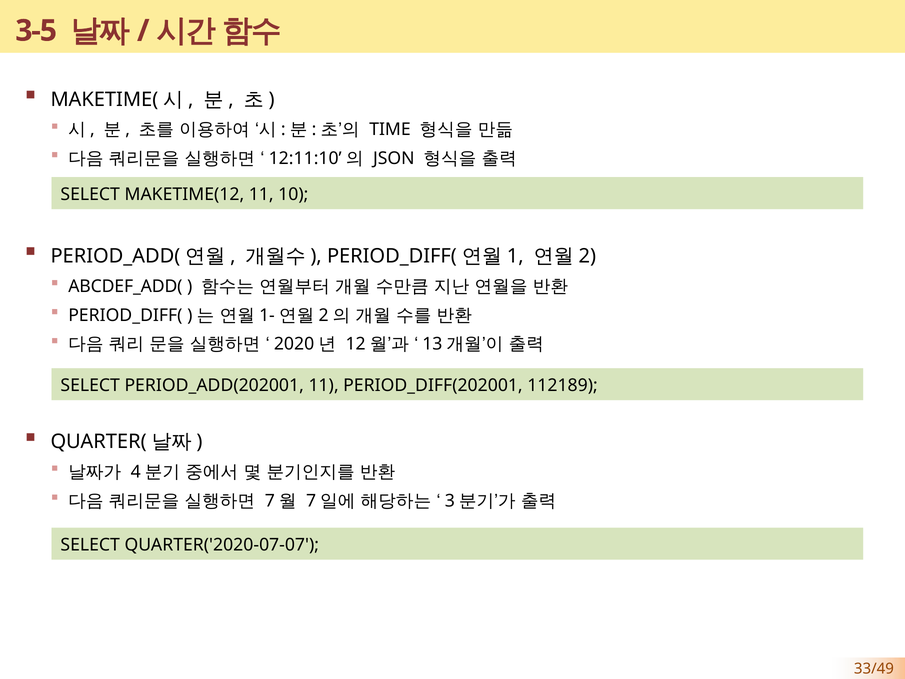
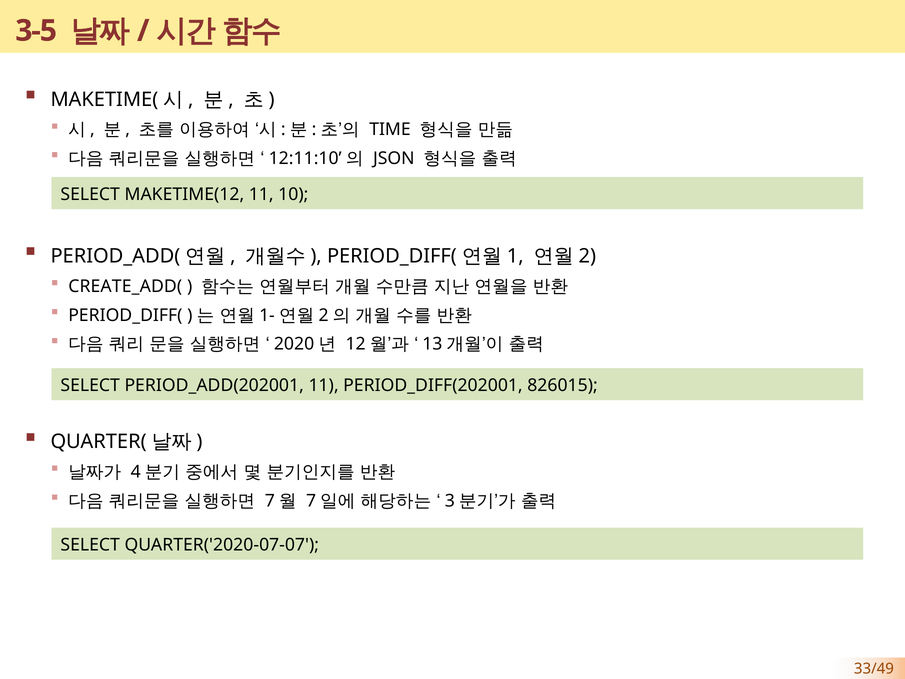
ABCDEF_ADD(: ABCDEF_ADD( -> CREATE_ADD(
112189: 112189 -> 826015
